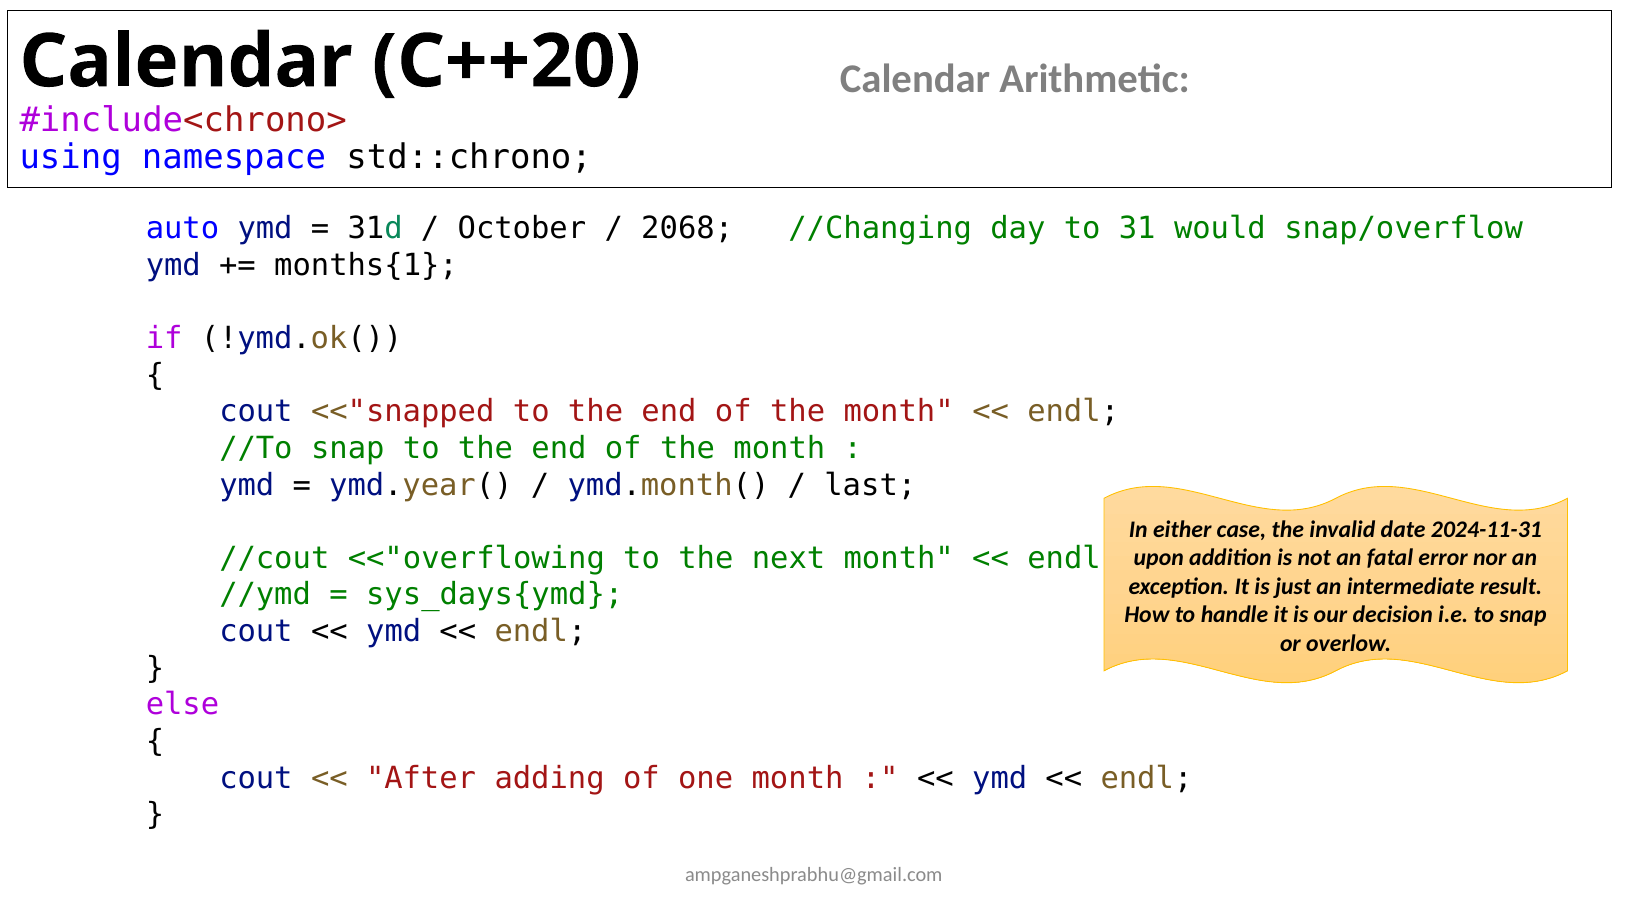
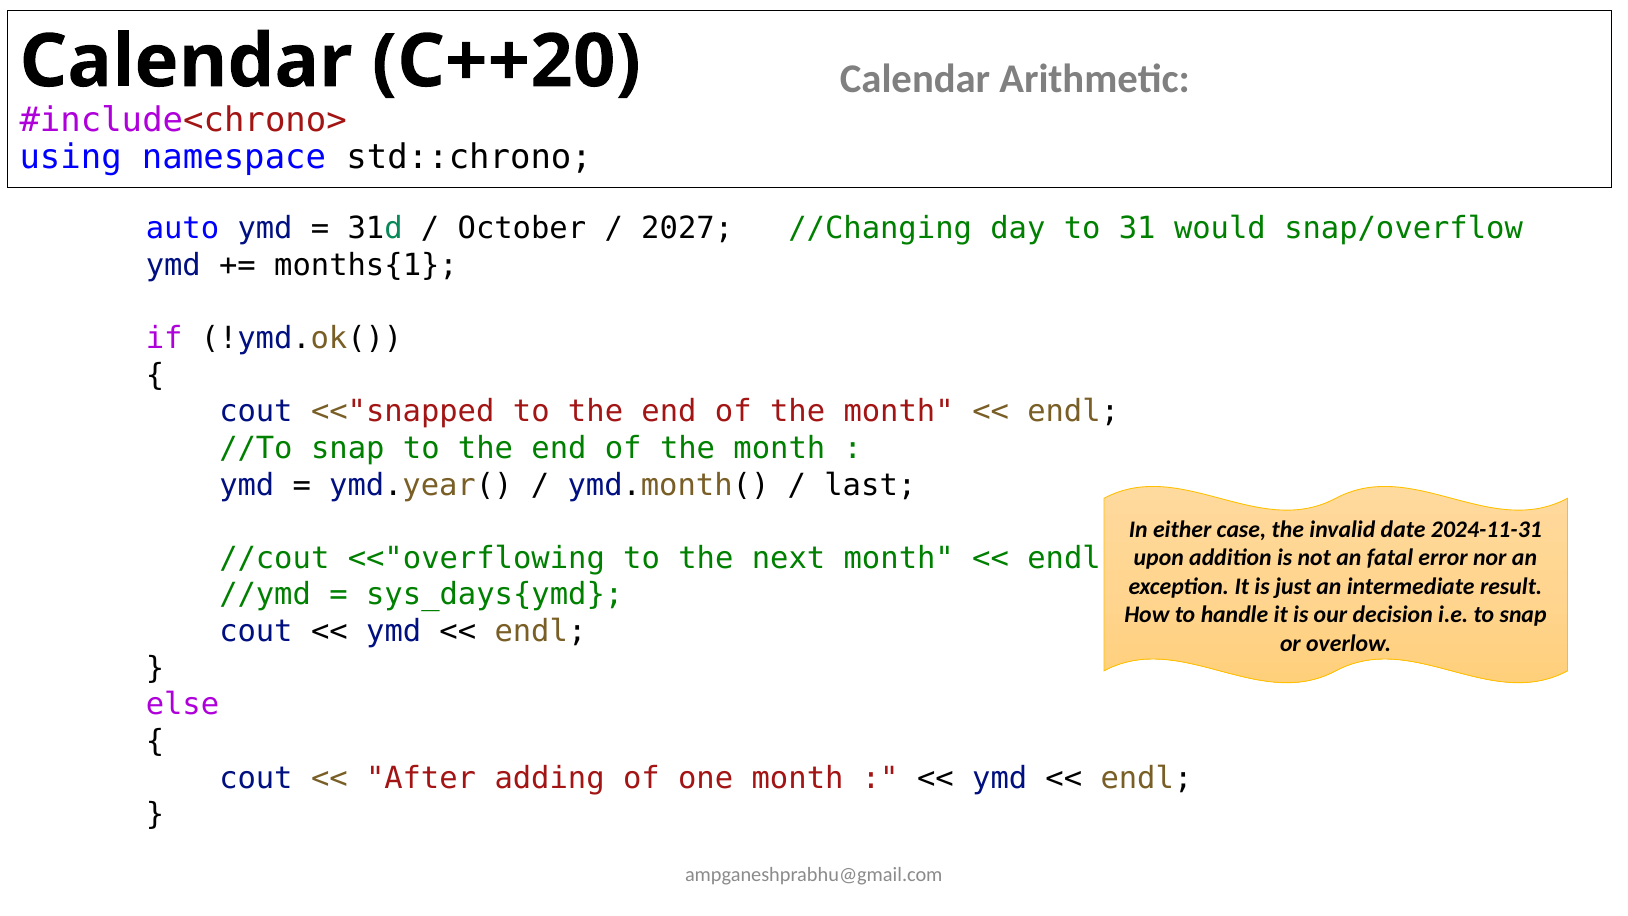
2068: 2068 -> 2027
